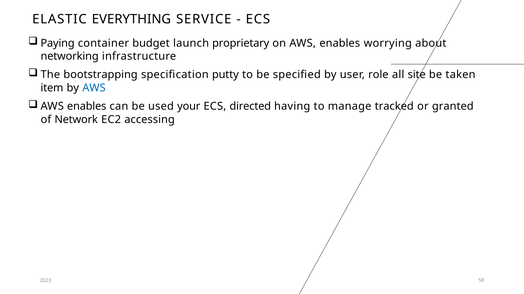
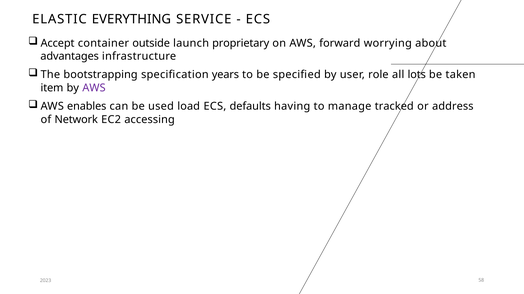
Paying: Paying -> Accept
budget: budget -> outside
on AWS enables: enables -> forward
networking: networking -> advantages
putty: putty -> years
site: site -> lots
AWS at (94, 88) colour: blue -> purple
your: your -> load
directed: directed -> defaults
granted: granted -> address
